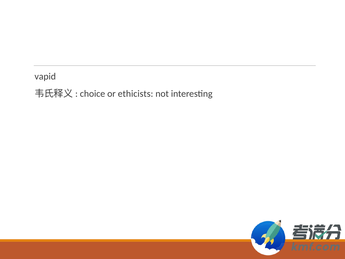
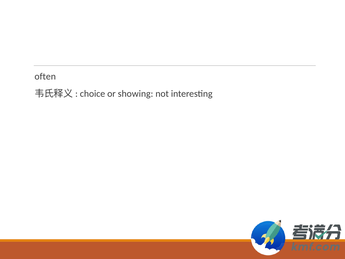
vapid: vapid -> often
ethicists: ethicists -> showing
